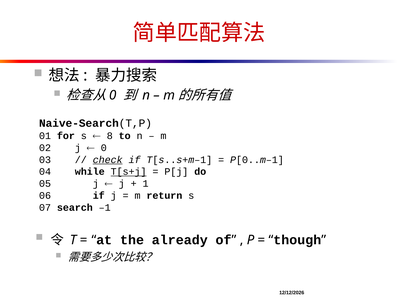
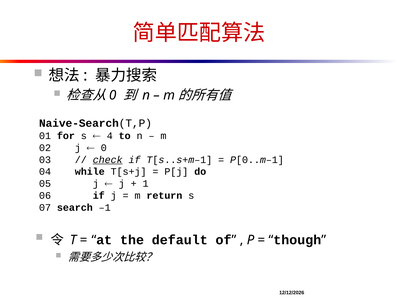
8: 8 -> 4
T[s+j underline: present -> none
already: already -> default
